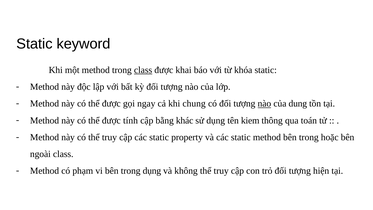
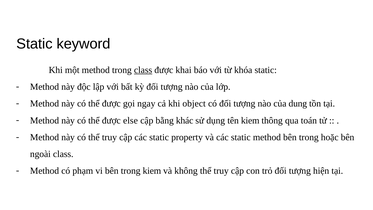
chung: chung -> object
nào at (264, 104) underline: present -> none
tính: tính -> else
trong dụng: dụng -> kiem
